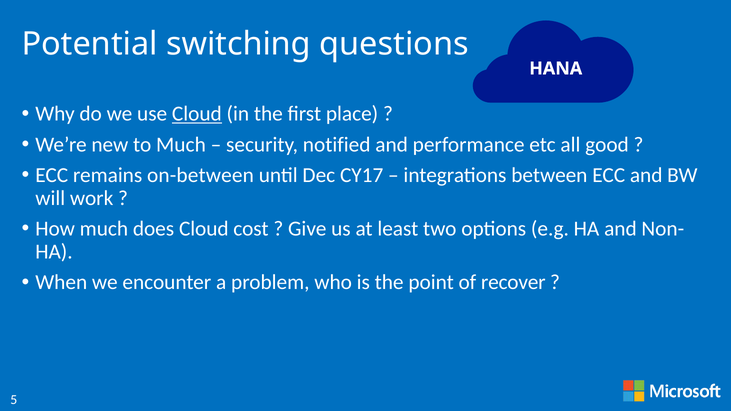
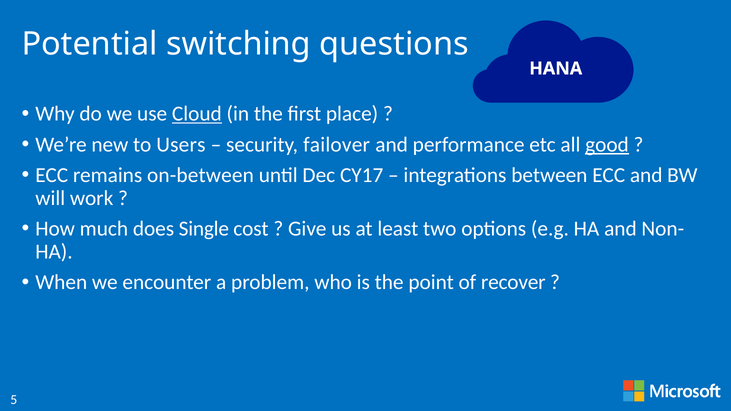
to Much: Much -> Users
notified: notified -> failover
good underline: none -> present
does Cloud: Cloud -> Single
